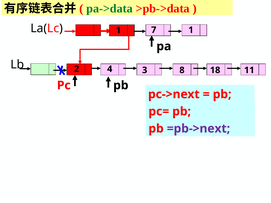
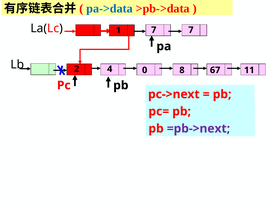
pa->data colour: green -> blue
1 at (191, 30): 1 -> 7
3: 3 -> 0
18: 18 -> 67
